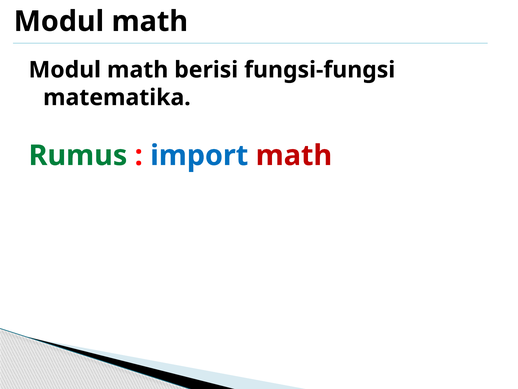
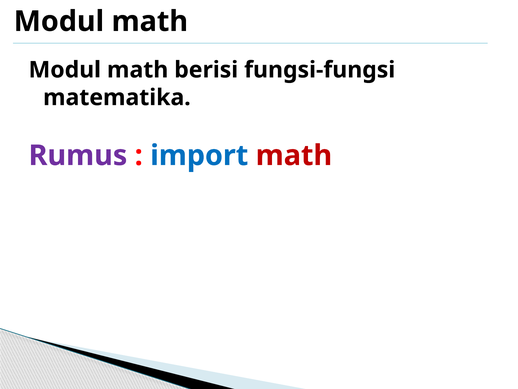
Rumus colour: green -> purple
